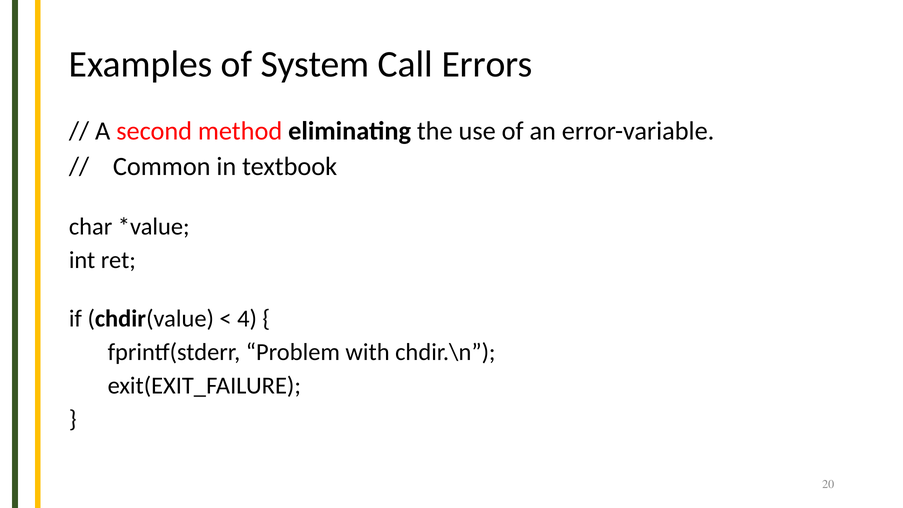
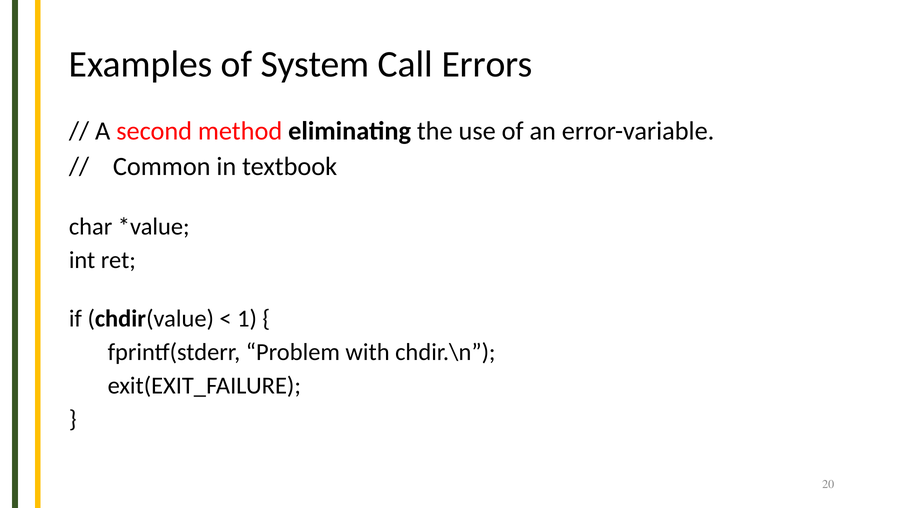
4: 4 -> 1
